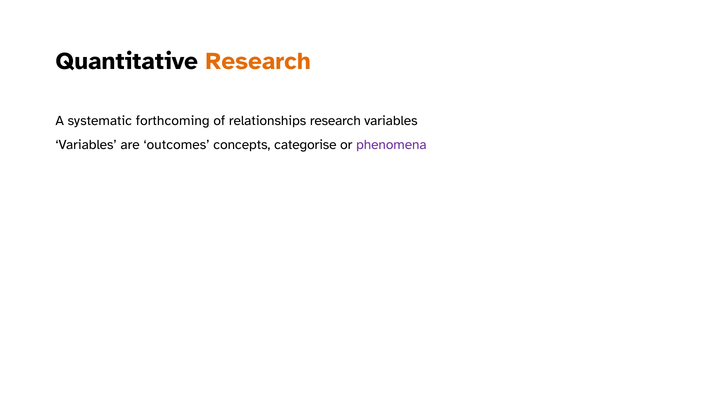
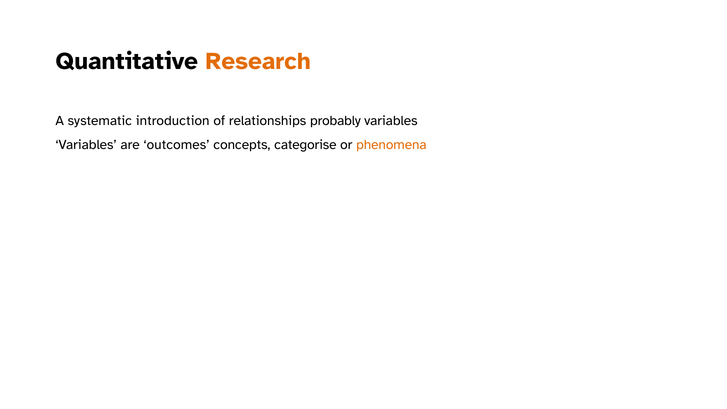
forthcoming: forthcoming -> introduction
relationships research: research -> probably
phenomena colour: purple -> orange
